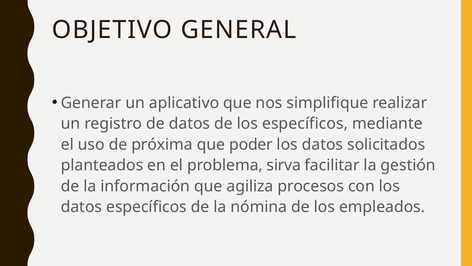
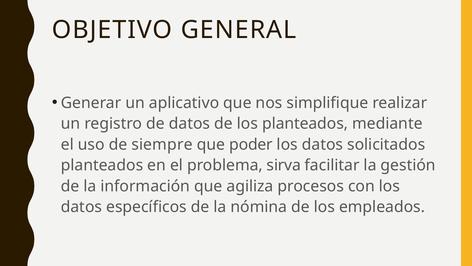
los específicos: específicos -> planteados
próxima: próxima -> siempre
